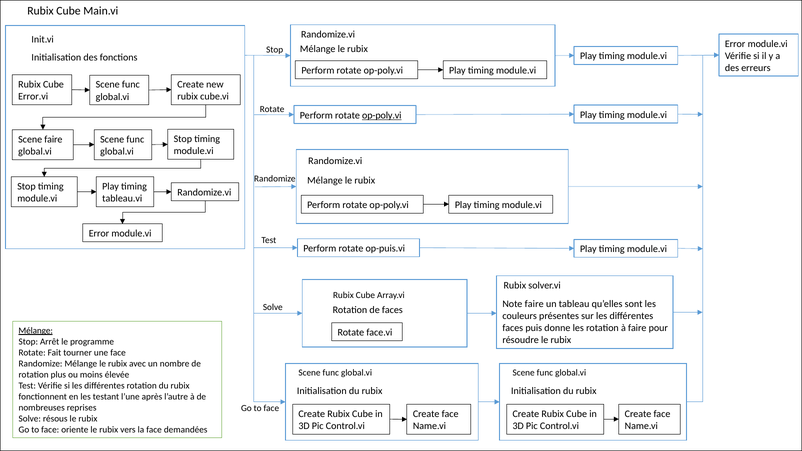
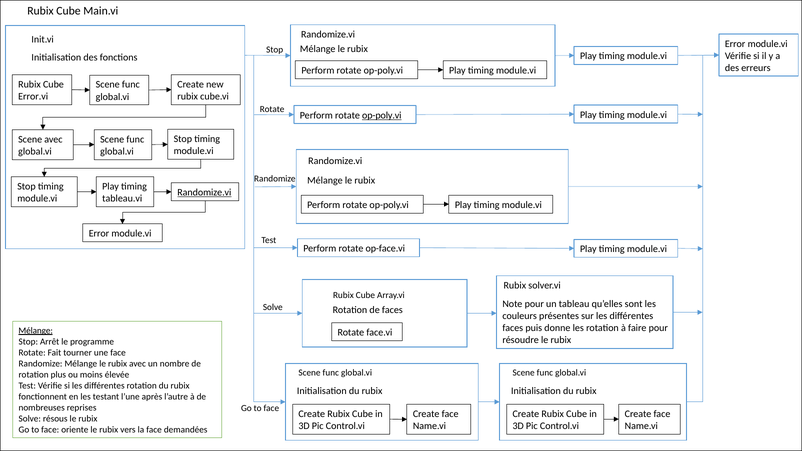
Scene faire: faire -> avec
Randomize.vi at (204, 193) underline: none -> present
op-puis.vi: op-puis.vi -> op-face.vi
Note faire: faire -> pour
